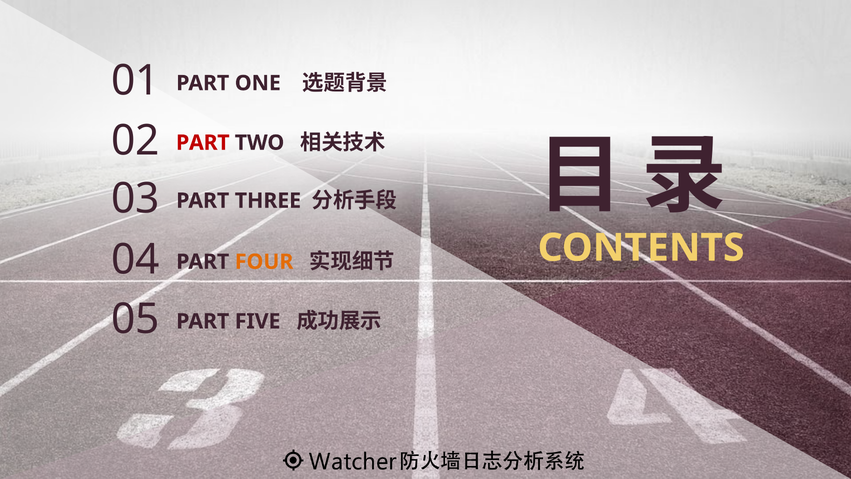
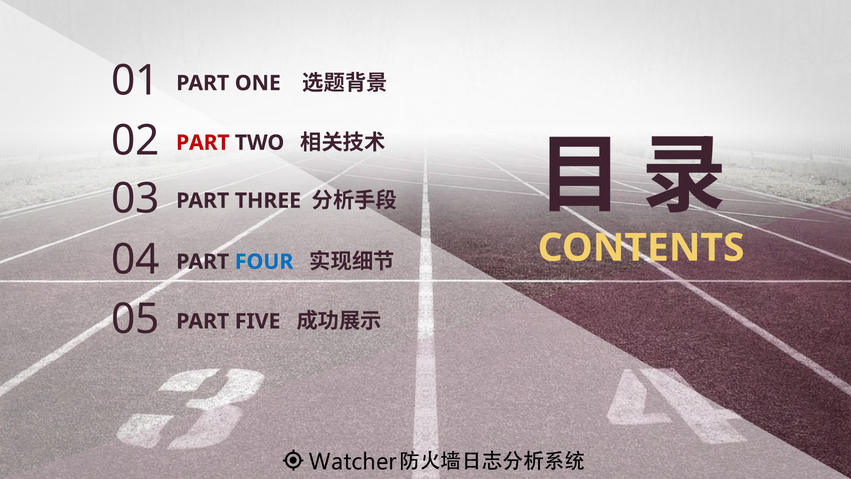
FOUR colour: orange -> blue
